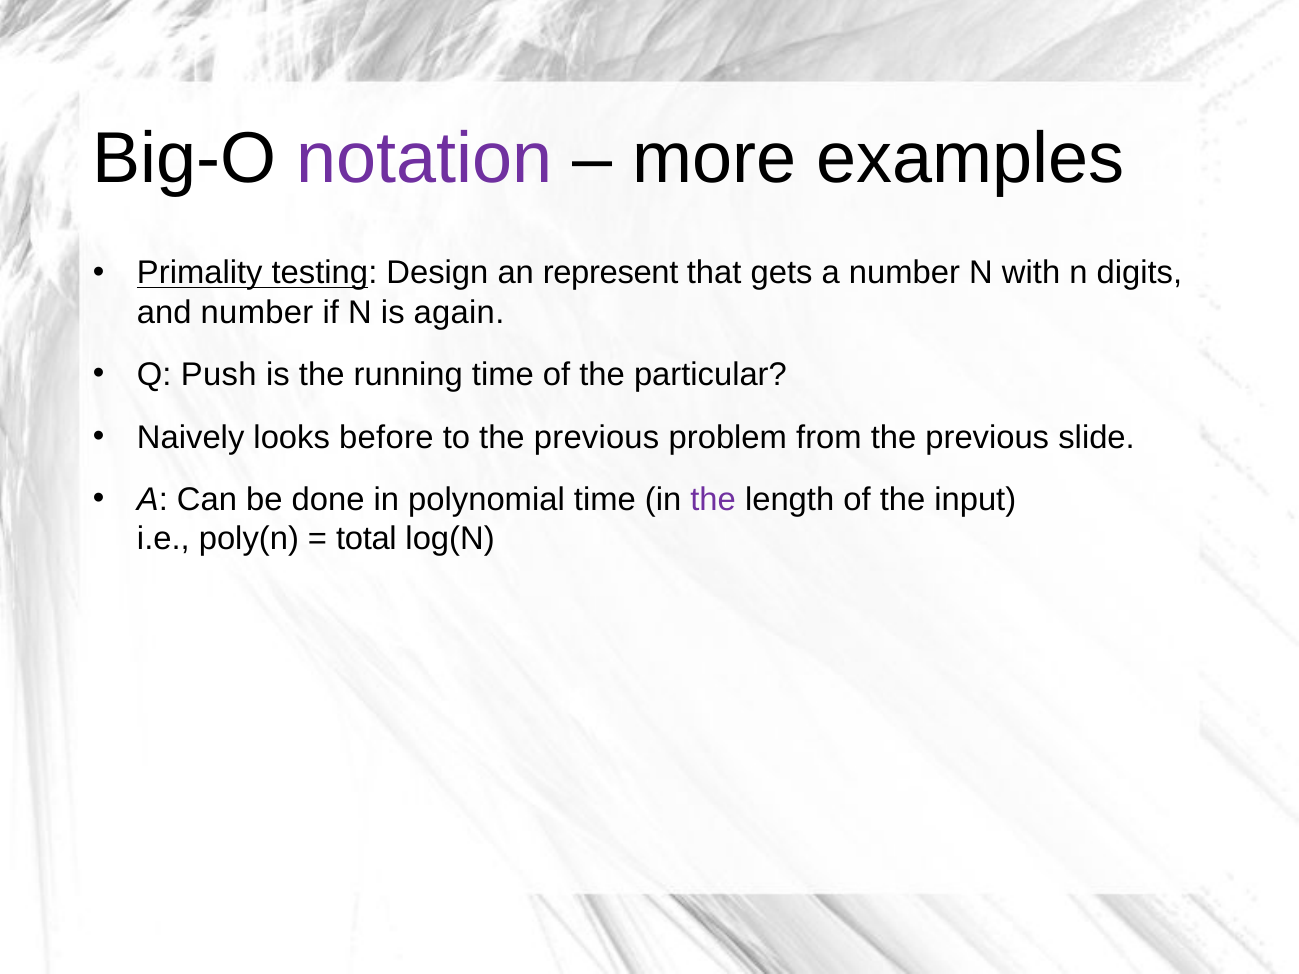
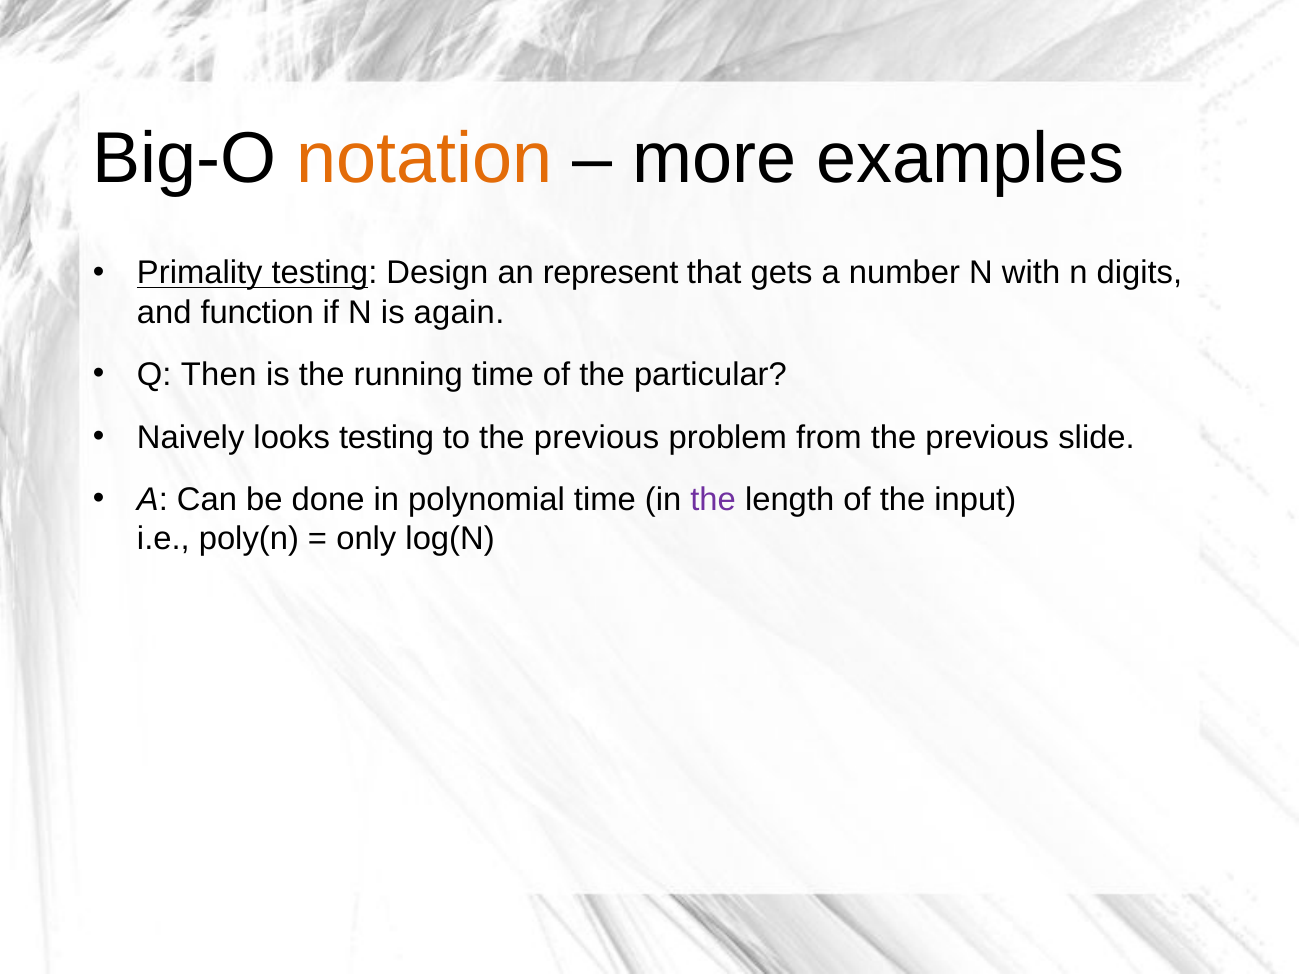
notation colour: purple -> orange
and number: number -> function
Push: Push -> Then
looks before: before -> testing
total: total -> only
